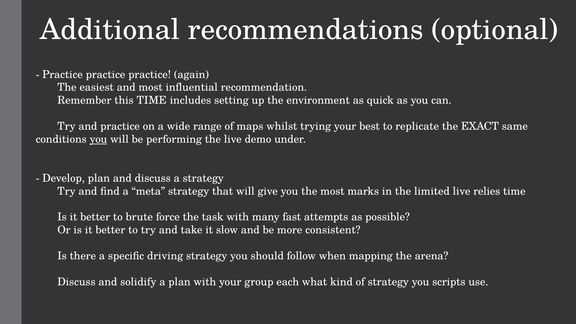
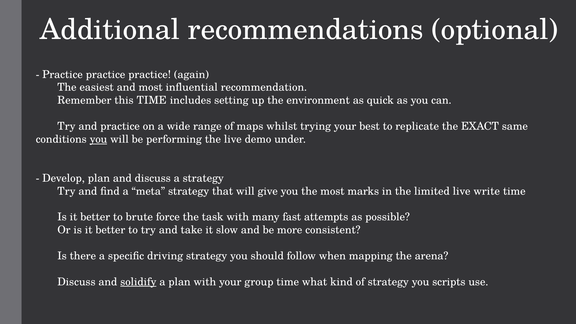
relies: relies -> write
solidify underline: none -> present
group each: each -> time
